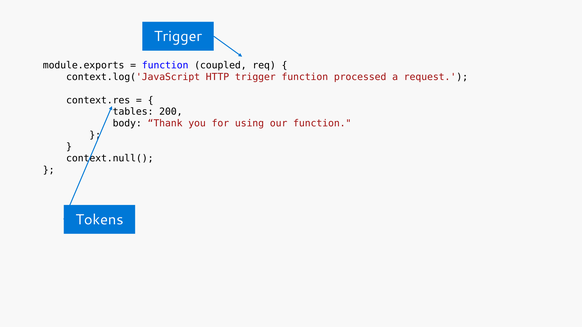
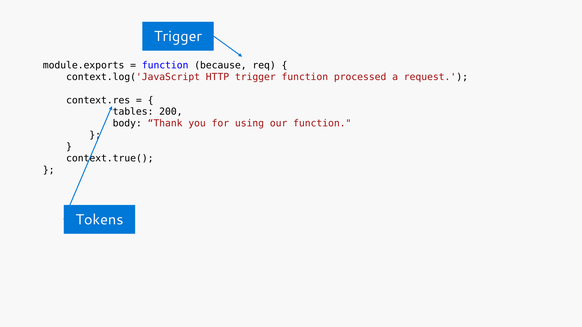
coupled: coupled -> because
context.null(: context.null( -> context.true(
